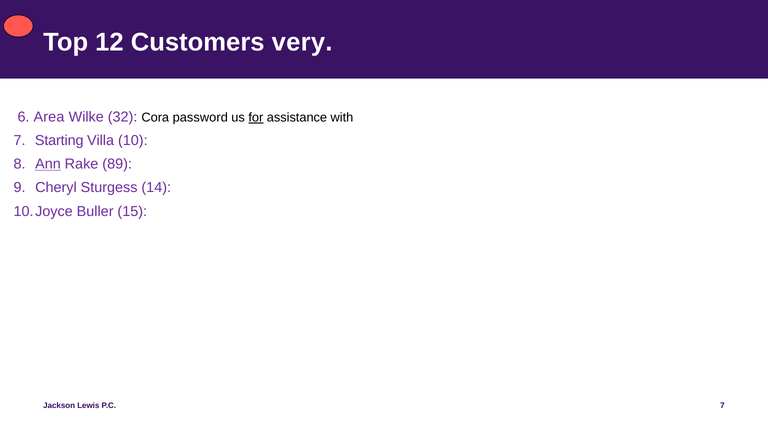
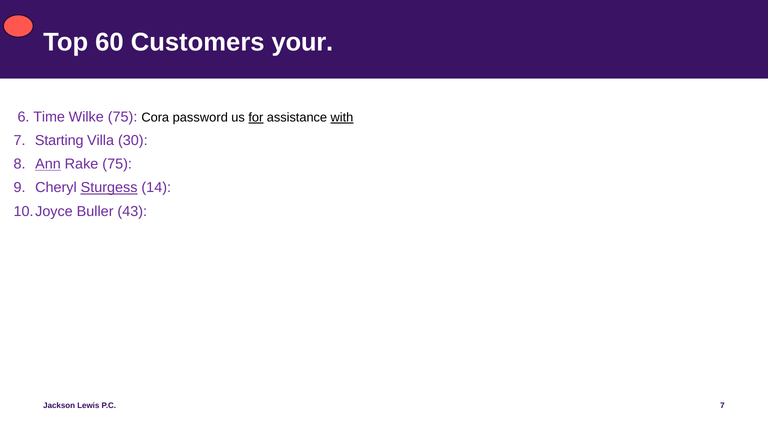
12: 12 -> 60
very: very -> your
Area: Area -> Time
Wilke 32: 32 -> 75
with underline: none -> present
10: 10 -> 30
Rake 89: 89 -> 75
Sturgess underline: none -> present
15: 15 -> 43
